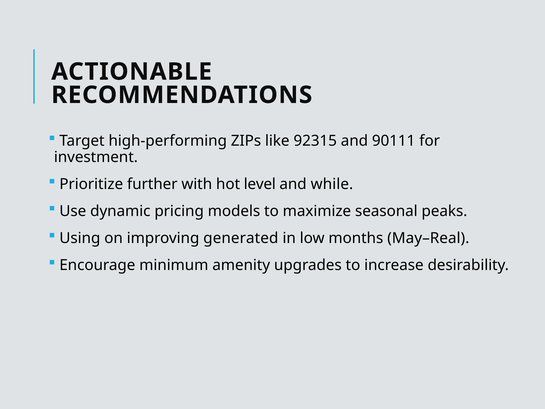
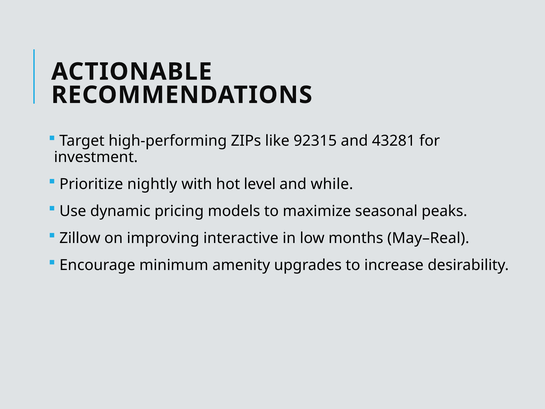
90111: 90111 -> 43281
further: further -> nightly
Using: Using -> Zillow
generated: generated -> interactive
